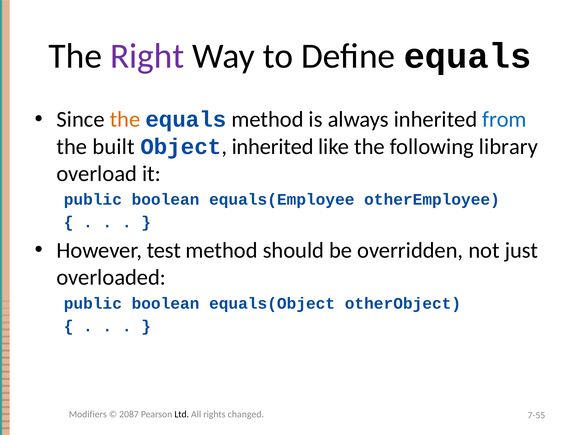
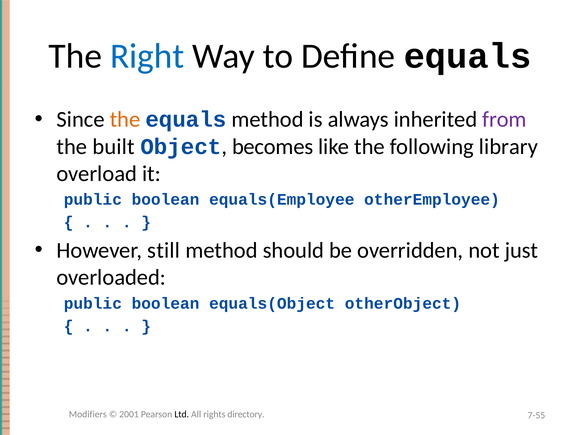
Right colour: purple -> blue
from colour: blue -> purple
Object inherited: inherited -> becomes
test: test -> still
2087: 2087 -> 2001
changed: changed -> directory
